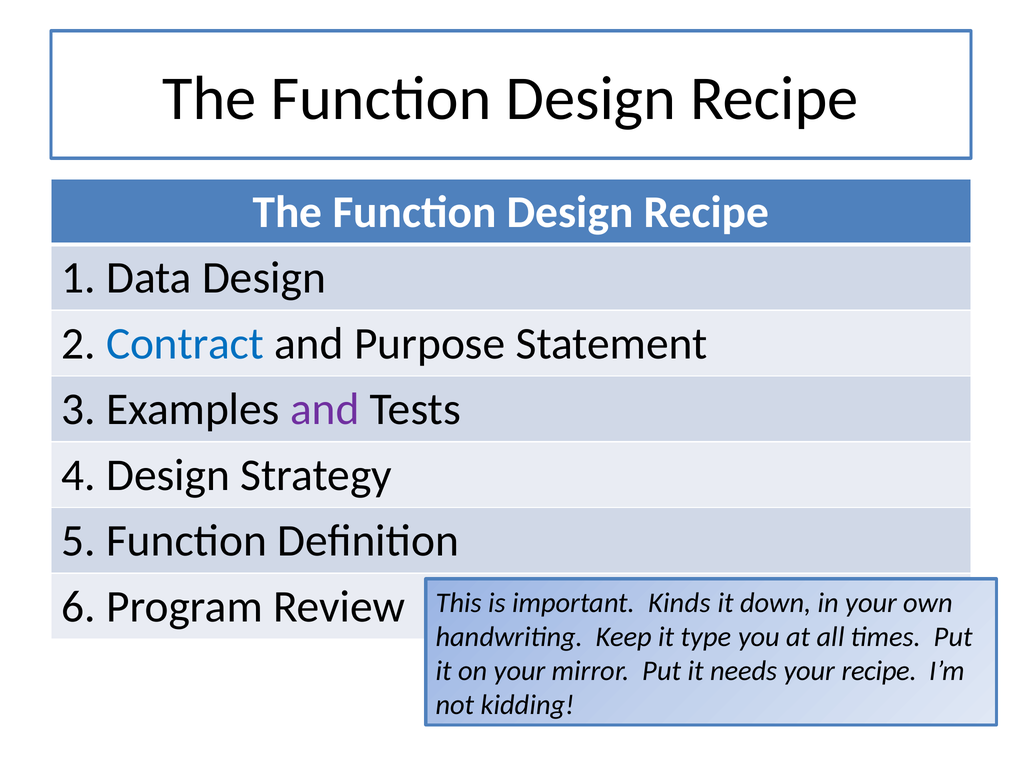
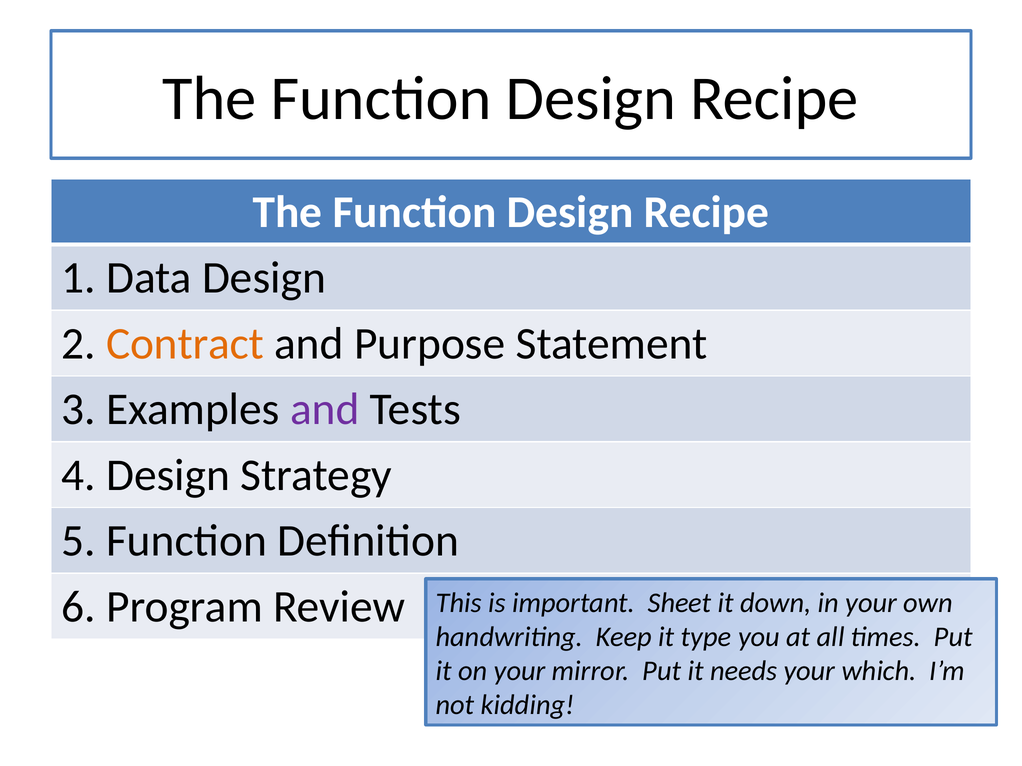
Contract colour: blue -> orange
Kinds: Kinds -> Sheet
your recipe: recipe -> which
